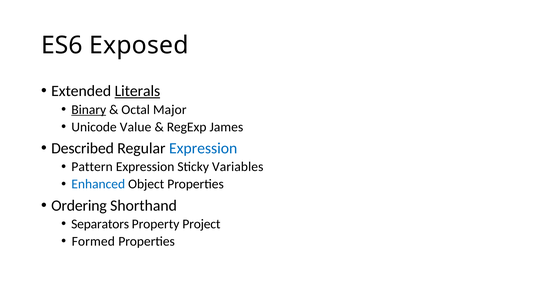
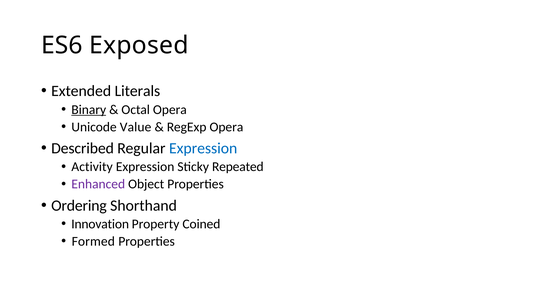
Literals underline: present -> none
Octal Major: Major -> Opera
RegExp James: James -> Opera
Pattern: Pattern -> Activity
Variables: Variables -> Repeated
Enhanced colour: blue -> purple
Separators: Separators -> Innovation
Project: Project -> Coined
